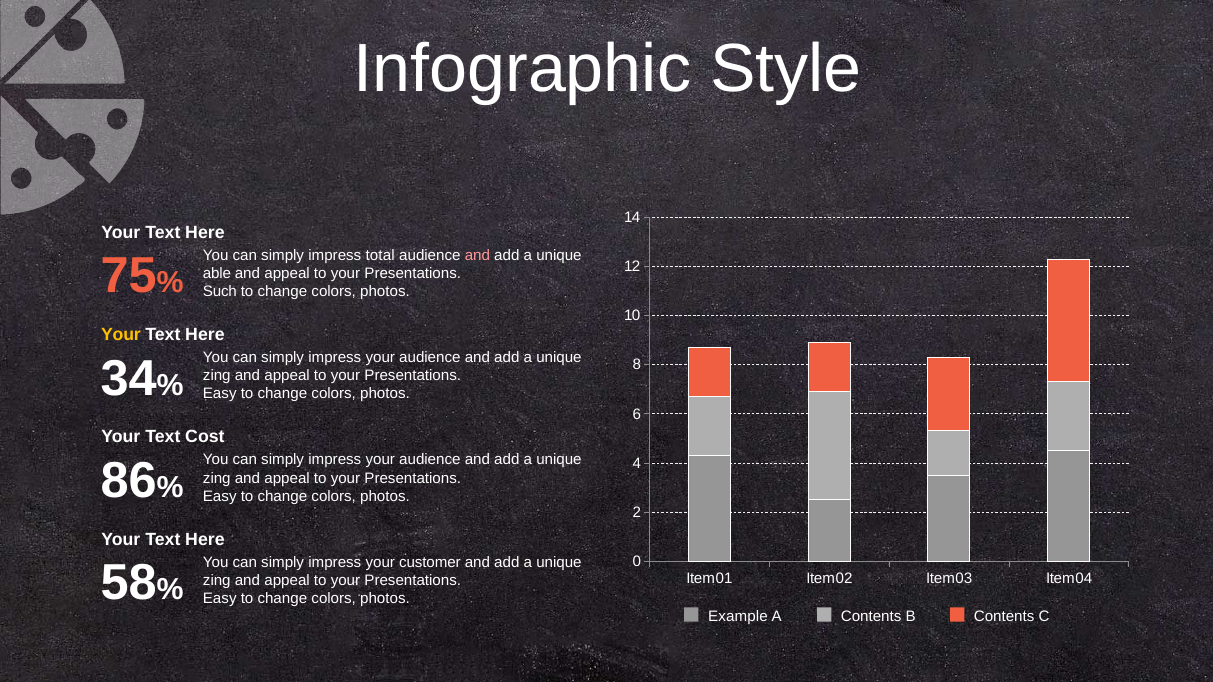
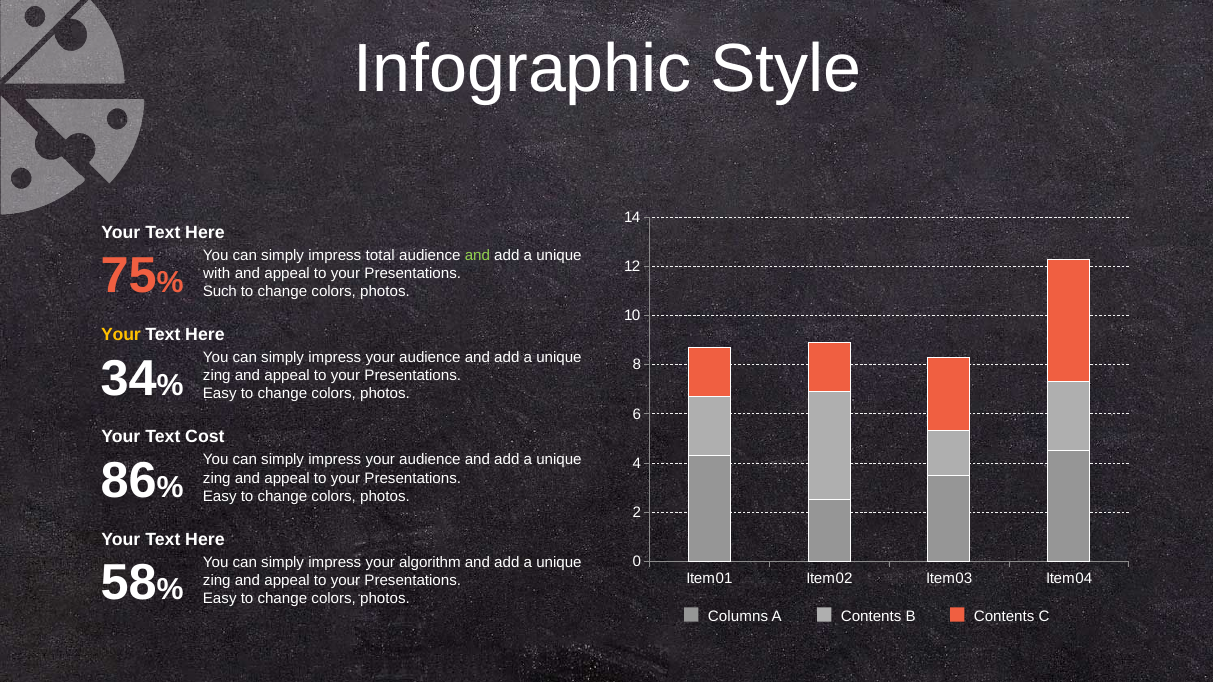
and at (477, 255) colour: pink -> light green
able: able -> with
customer: customer -> algorithm
Example: Example -> Columns
